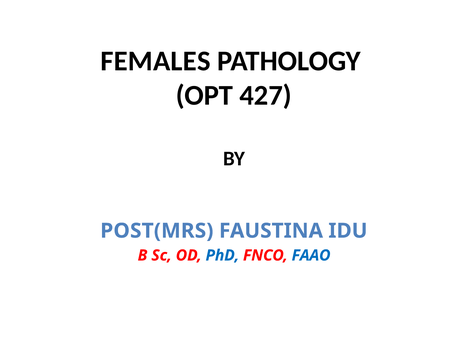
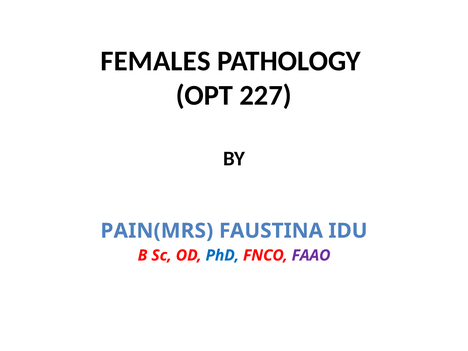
427: 427 -> 227
POST(MRS: POST(MRS -> PAIN(MRS
FAAO colour: blue -> purple
